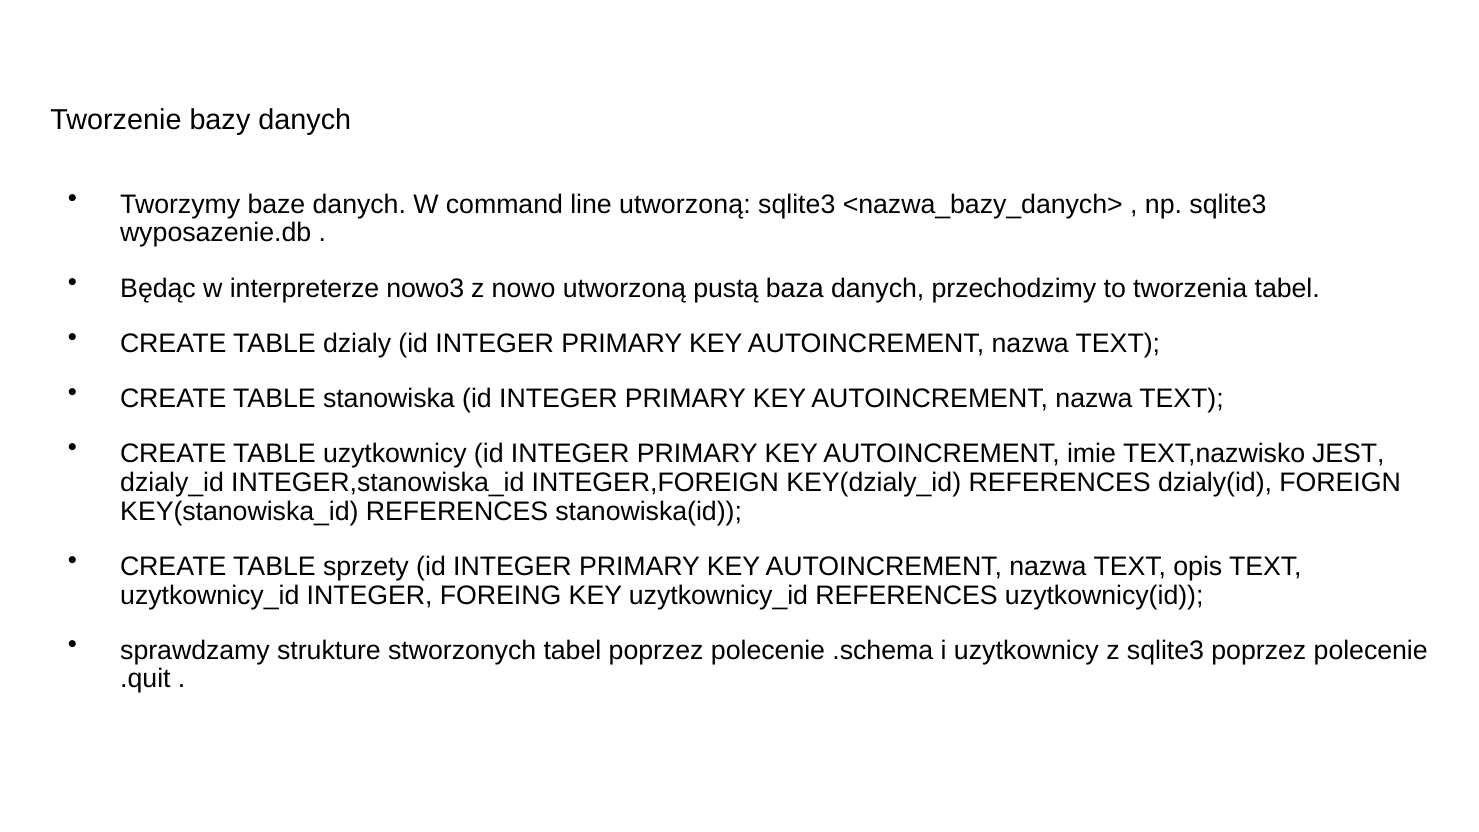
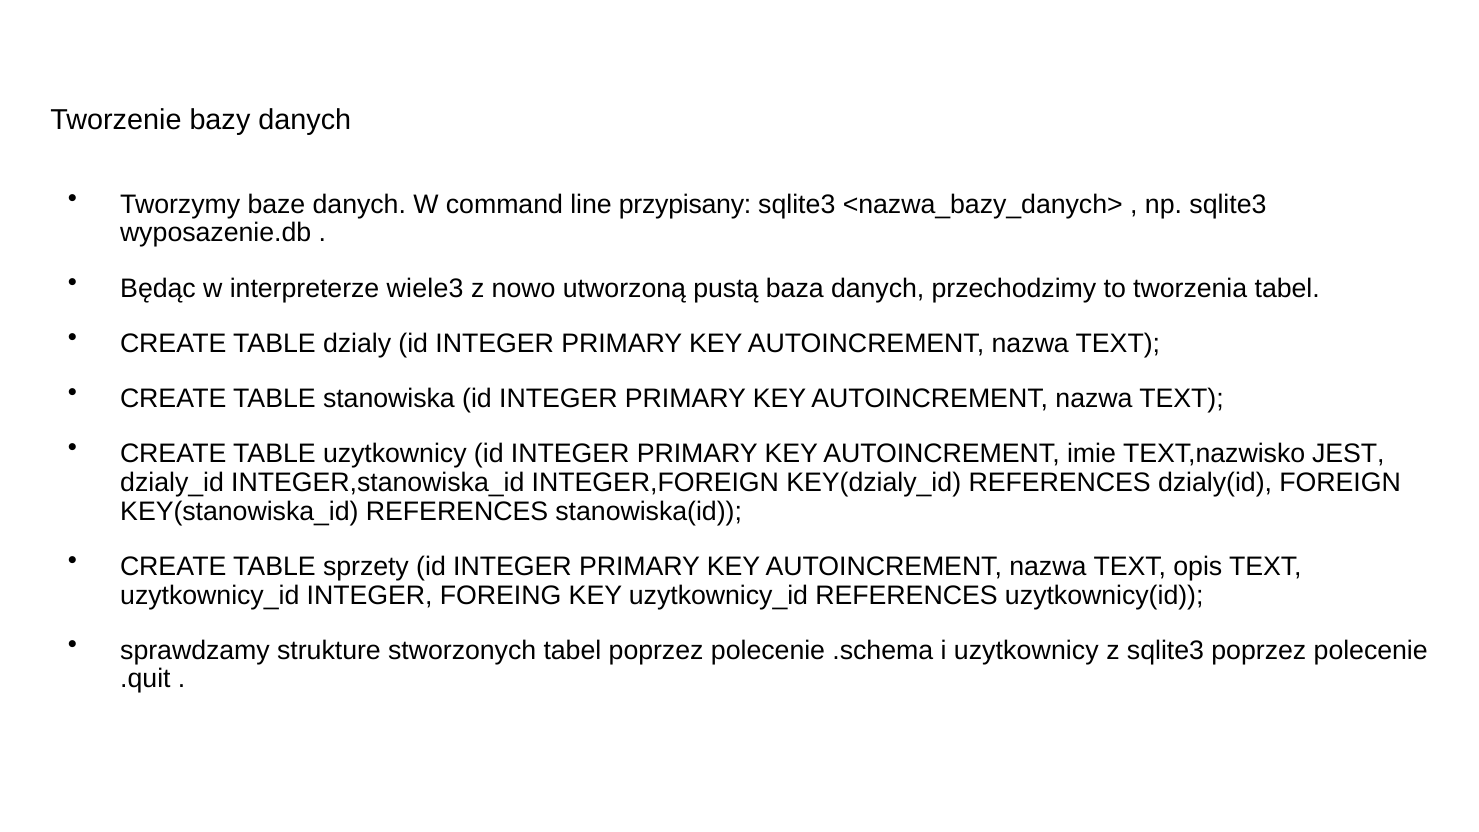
line utworzoną: utworzoną -> przypisany
nowo3: nowo3 -> wiele3
